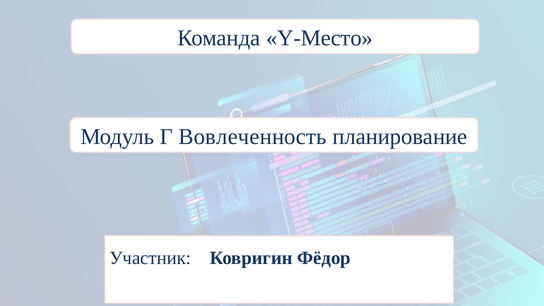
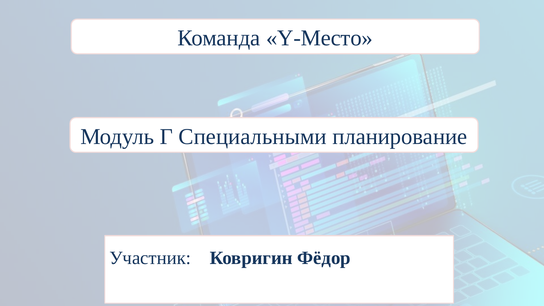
Вовлеченность: Вовлеченность -> Специальными
